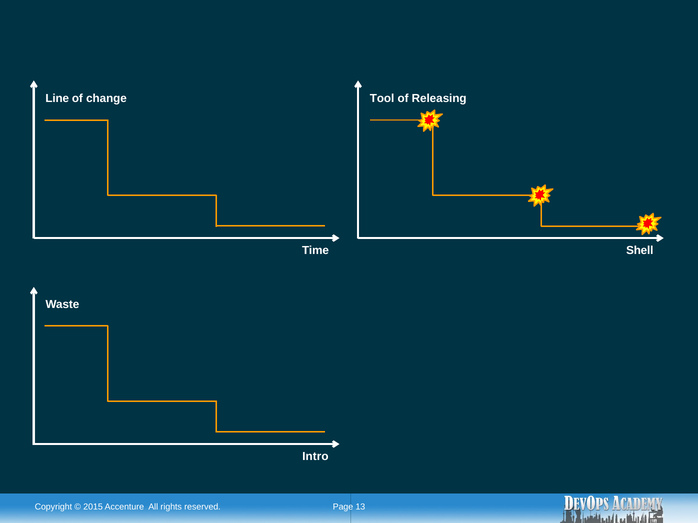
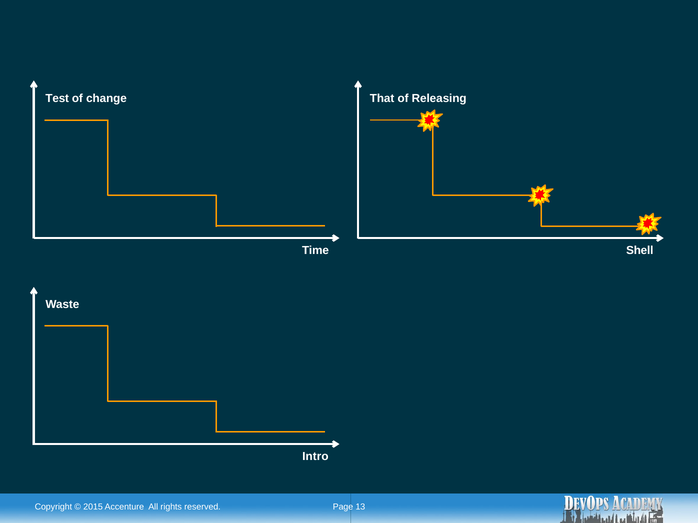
Line: Line -> Test
Tool: Tool -> That
